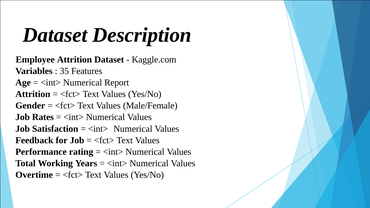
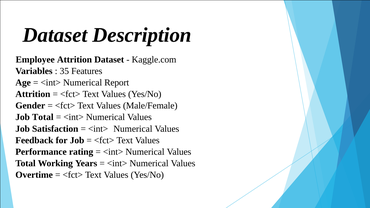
Job Rates: Rates -> Total
